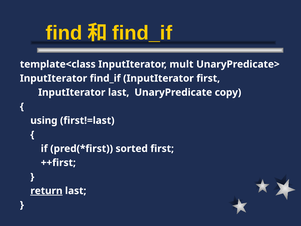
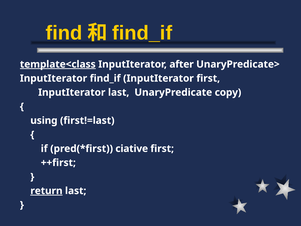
template<class underline: none -> present
mult: mult -> after
sorted: sorted -> ciative
